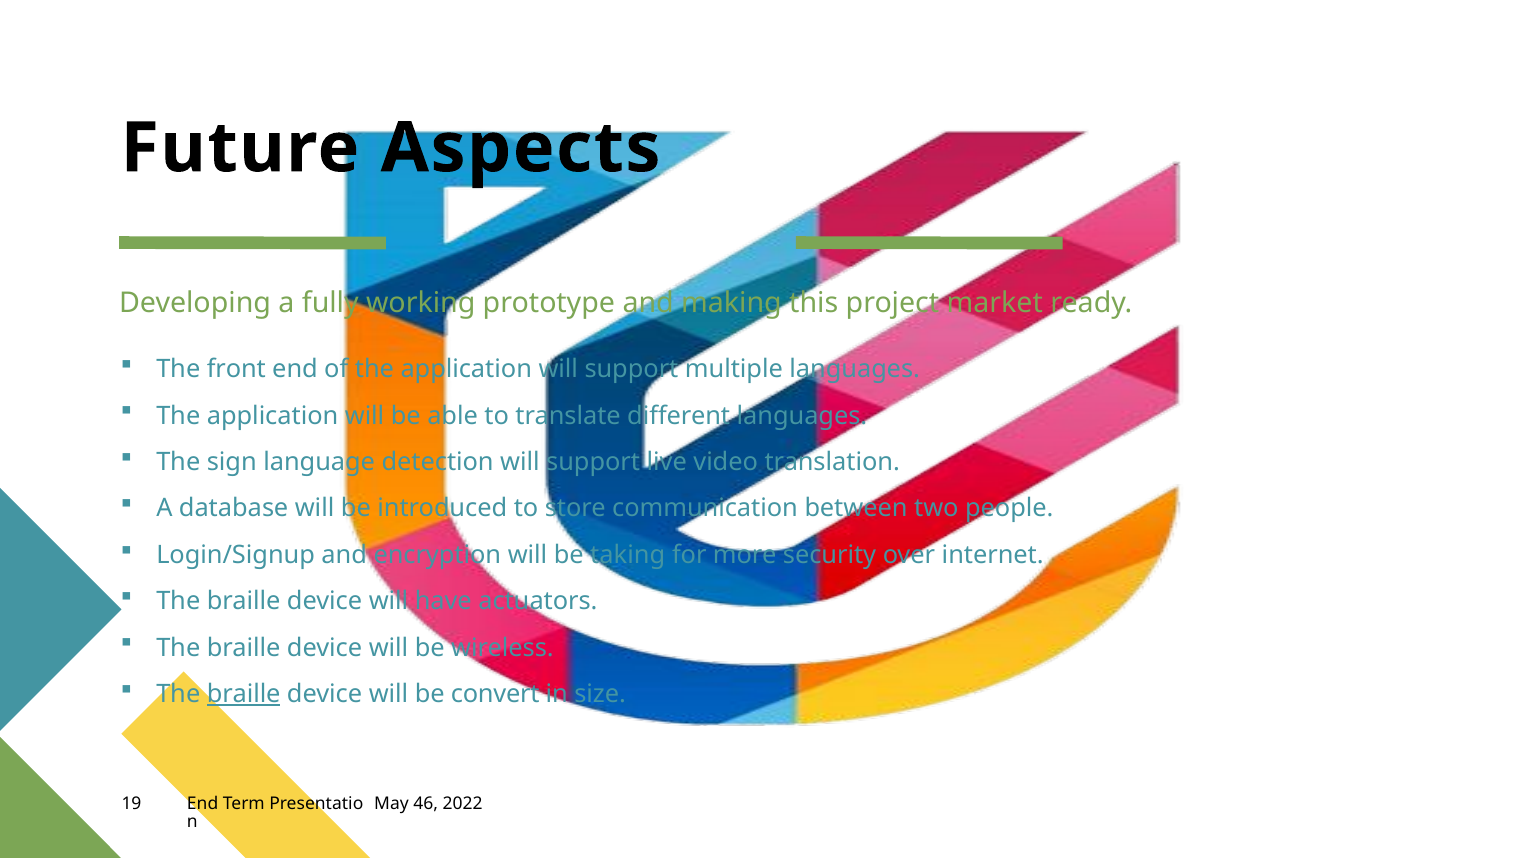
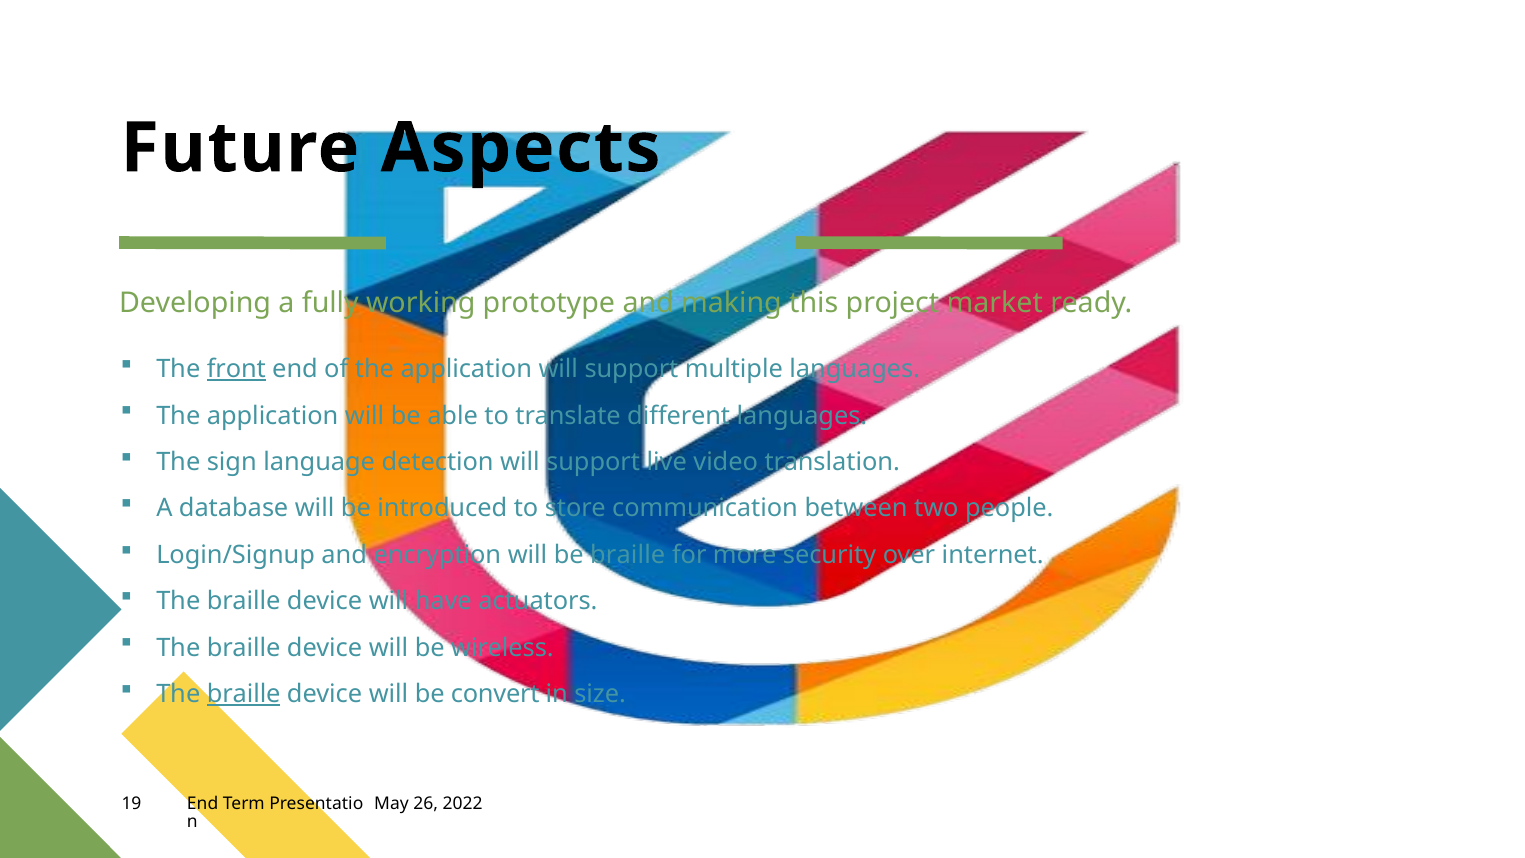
front underline: none -> present
be taking: taking -> braille
46: 46 -> 26
